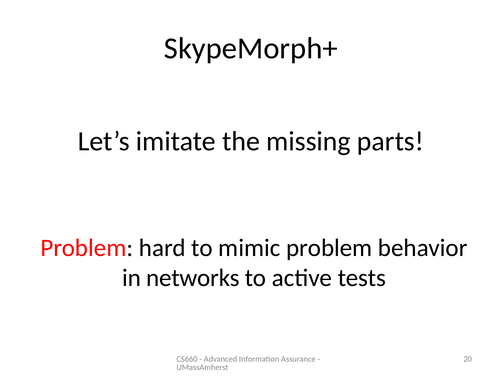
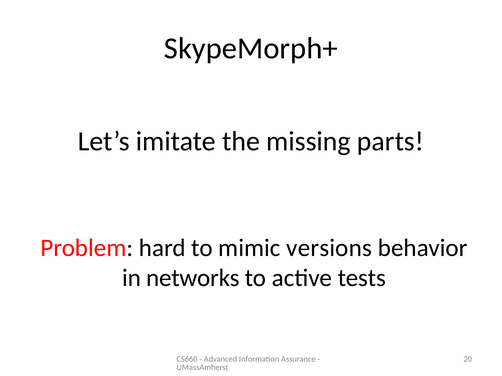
mimic problem: problem -> versions
